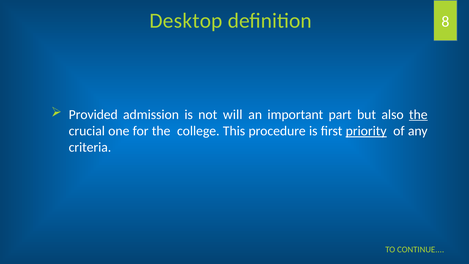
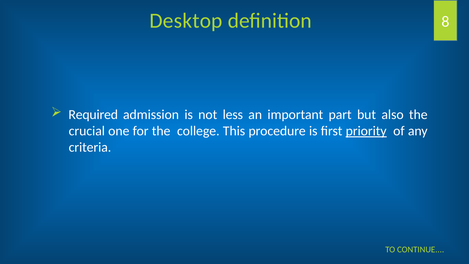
Provided: Provided -> Required
will: will -> less
the at (418, 114) underline: present -> none
